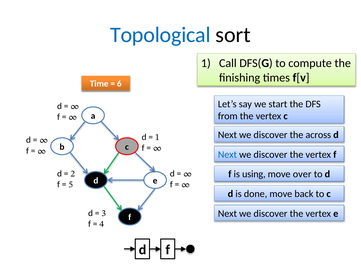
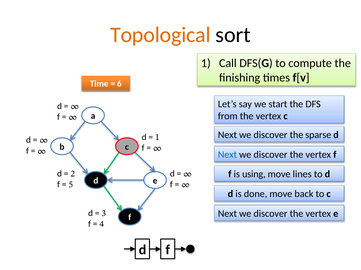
Topological colour: blue -> orange
across: across -> sparse
over: over -> lines
